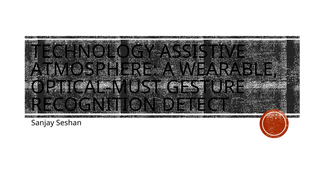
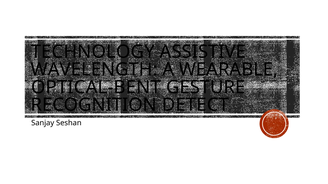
ATMOSPHERE: ATMOSPHERE -> WAVELENGTH
OPTICAL-MUST: OPTICAL-MUST -> OPTICAL-BENT
